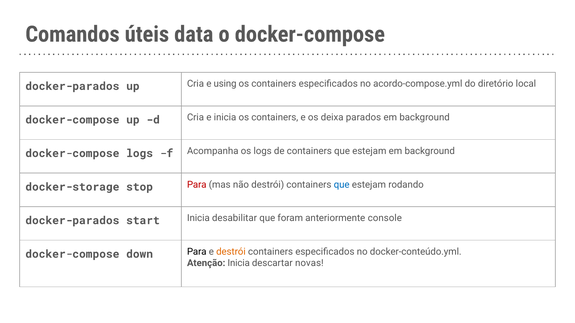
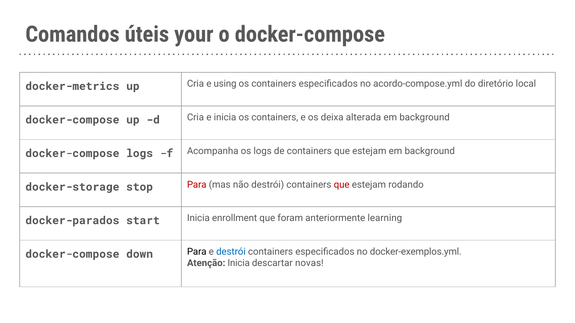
data: data -> your
docker-parados at (72, 86): docker-parados -> docker-metrics
parados: parados -> alterada
que at (342, 185) colour: blue -> red
desabilitar: desabilitar -> enrollment
console: console -> learning
destrói at (231, 252) colour: orange -> blue
docker-conteúdo.yml: docker-conteúdo.yml -> docker-exemplos.yml
